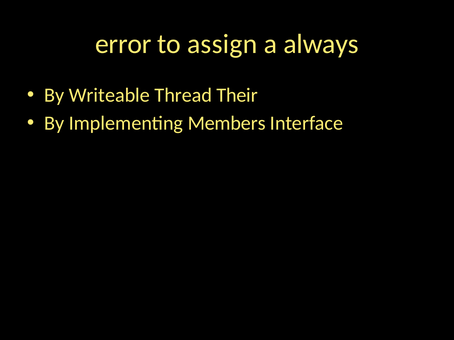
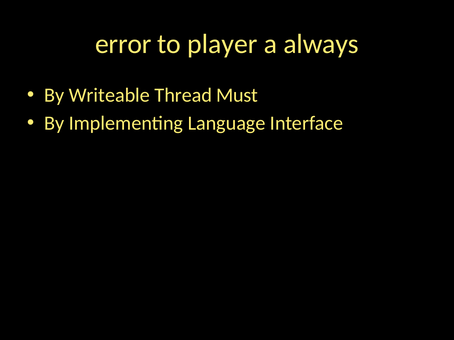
assign: assign -> player
Their: Their -> Must
Members: Members -> Language
